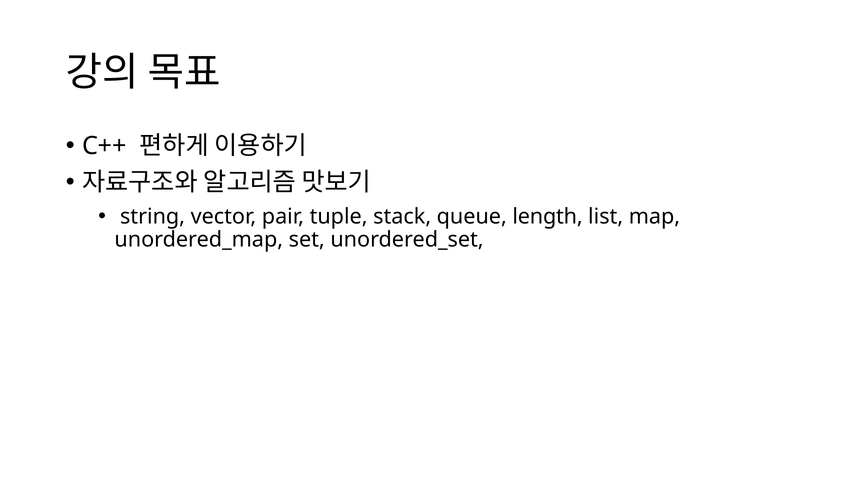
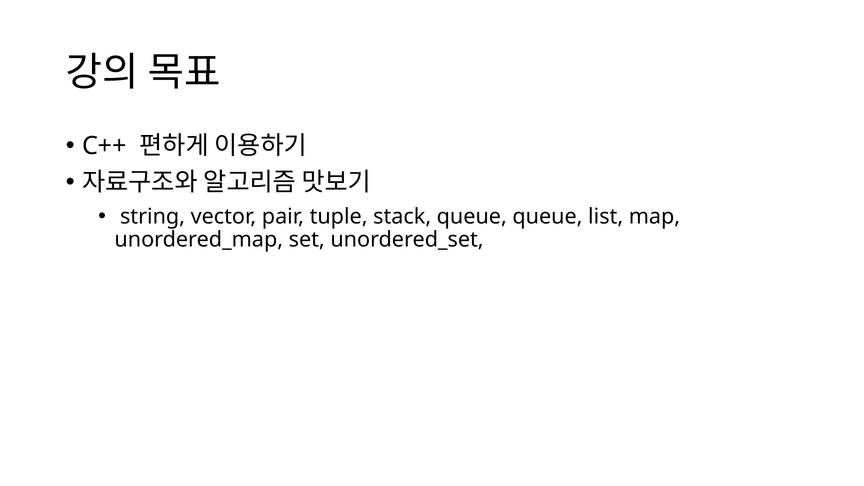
queue length: length -> queue
